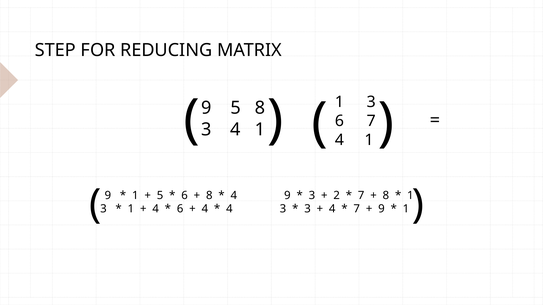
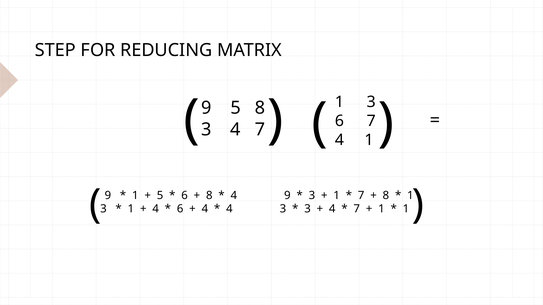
3 4 1: 1 -> 7
2 at (337, 196): 2 -> 1
9 at (381, 209): 9 -> 1
